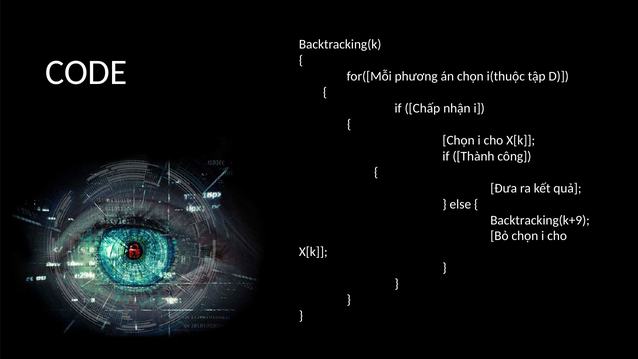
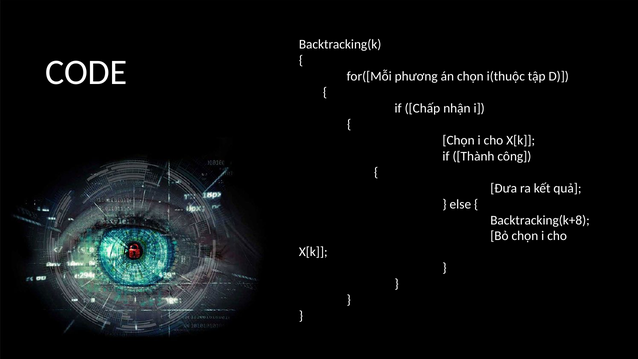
Backtracking(k+9: Backtracking(k+9 -> Backtracking(k+8
